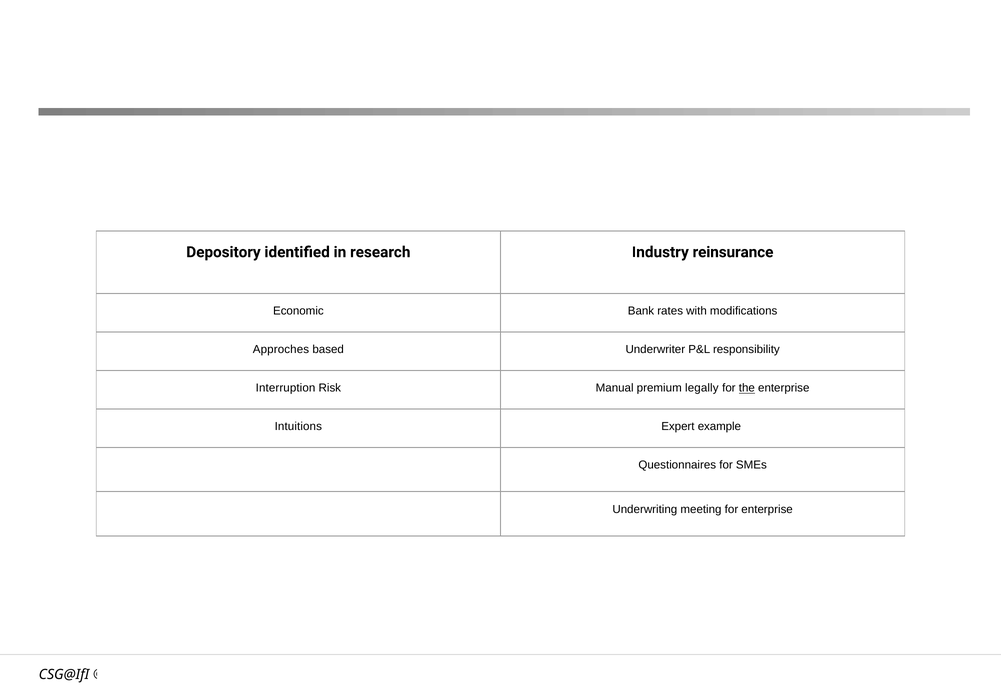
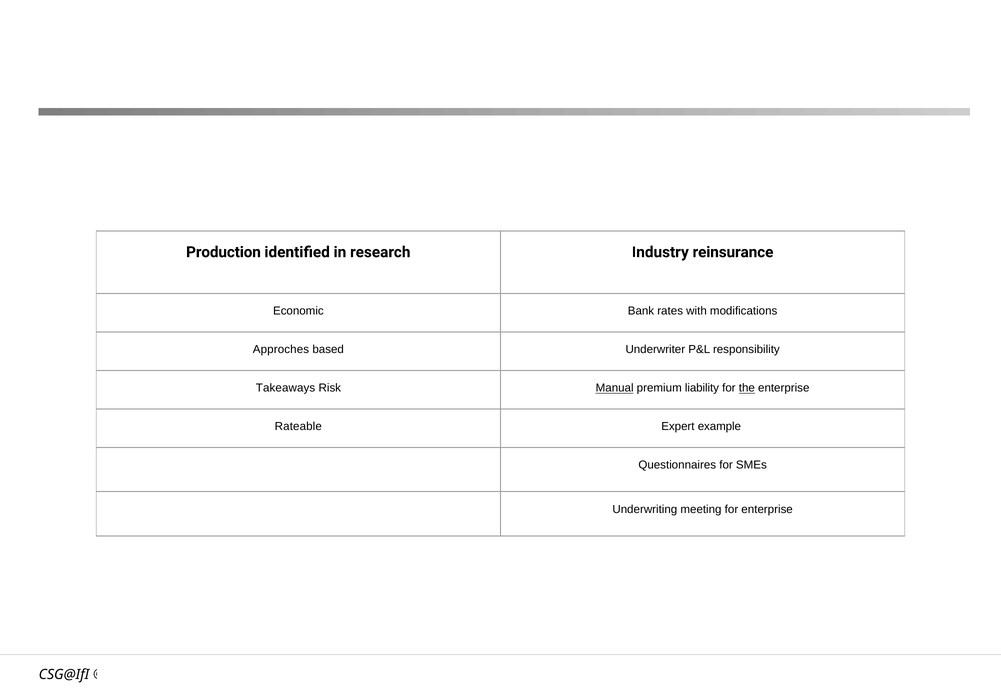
Depository: Depository -> Production
Interruption: Interruption -> Takeaways
Manual underline: none -> present
legally: legally -> liability
Intuitions: Intuitions -> Rateable
